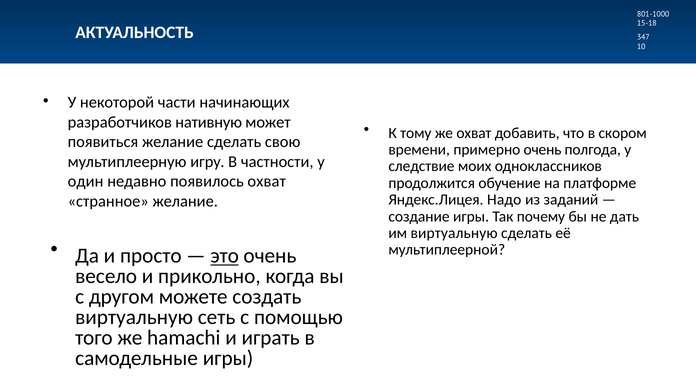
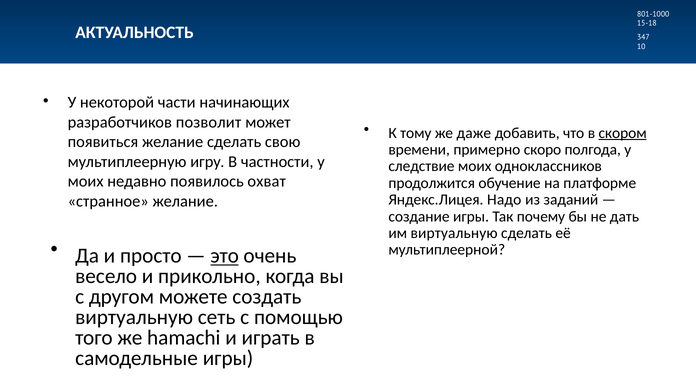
нативную: нативную -> позволит
же охват: охват -> даже
скором underline: none -> present
примерно очень: очень -> скоро
один at (86, 181): один -> моих
